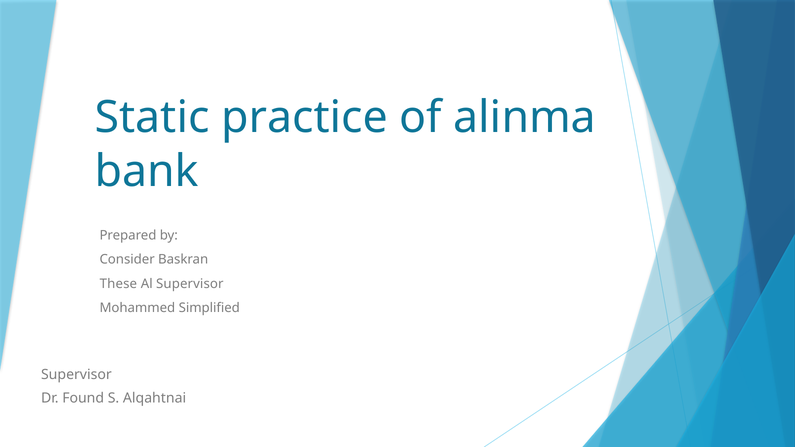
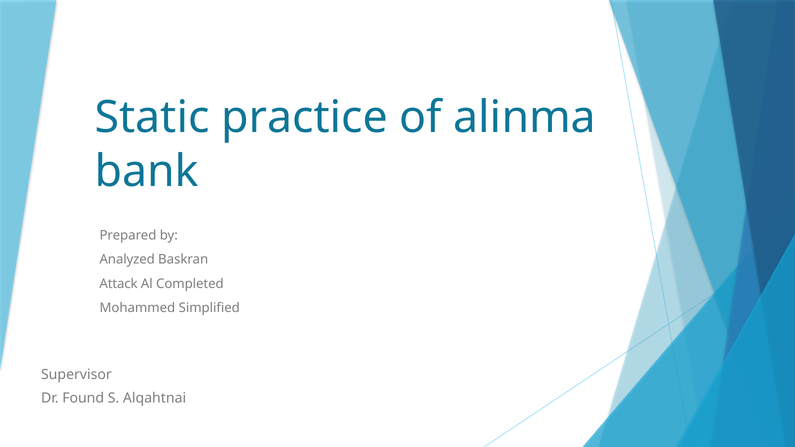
Consider: Consider -> Analyzed
These: These -> Attack
Al Supervisor: Supervisor -> Completed
